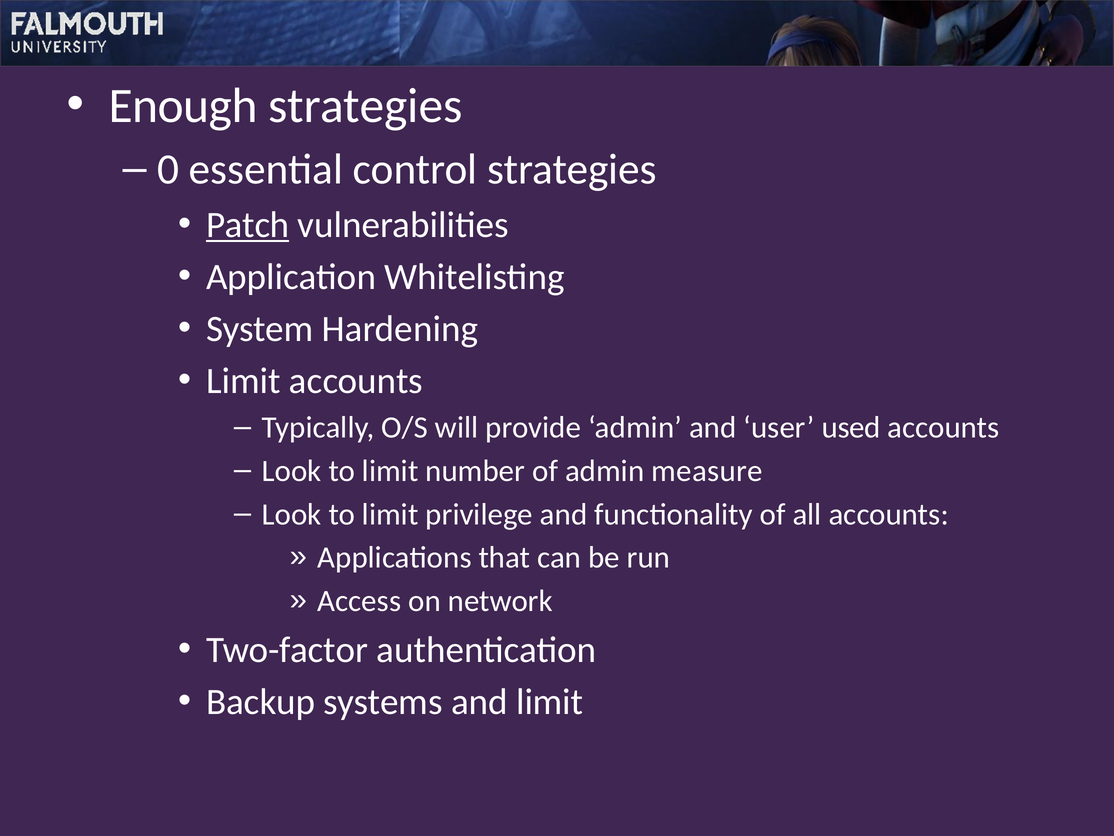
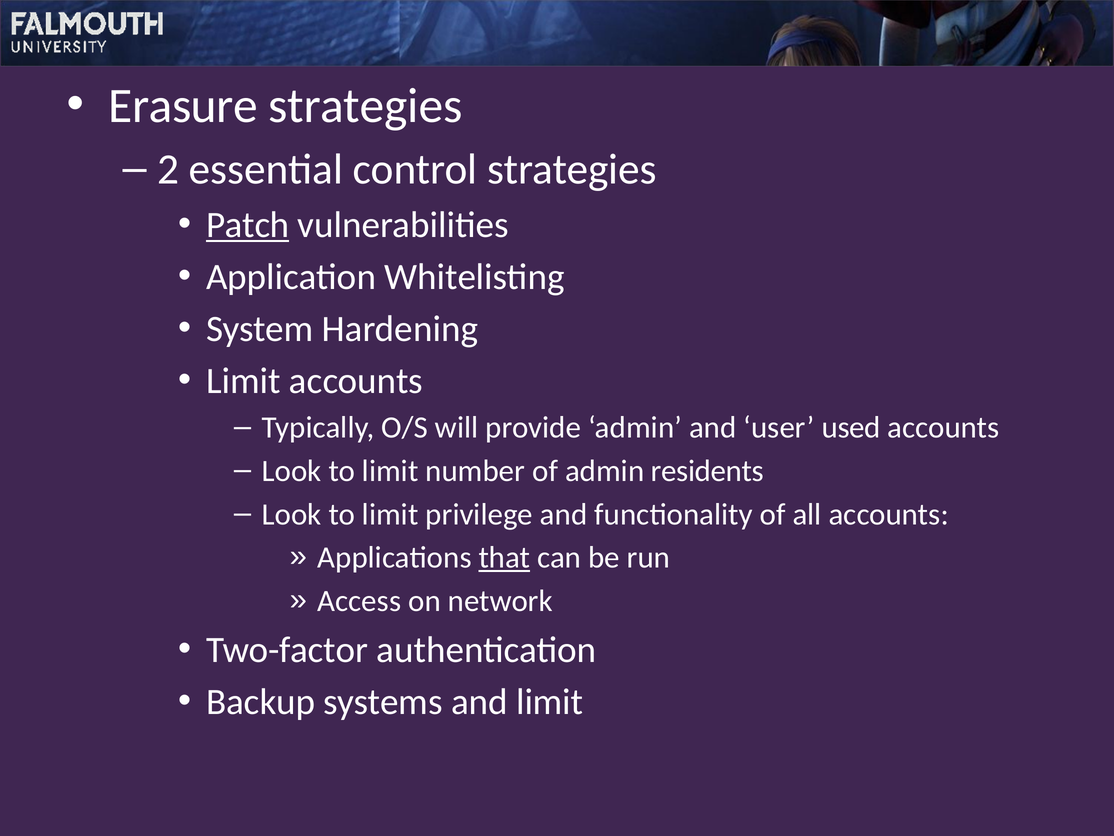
Enough: Enough -> Erasure
0: 0 -> 2
measure: measure -> residents
that underline: none -> present
